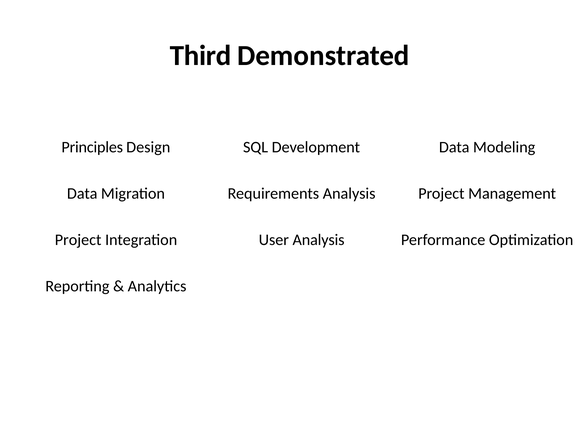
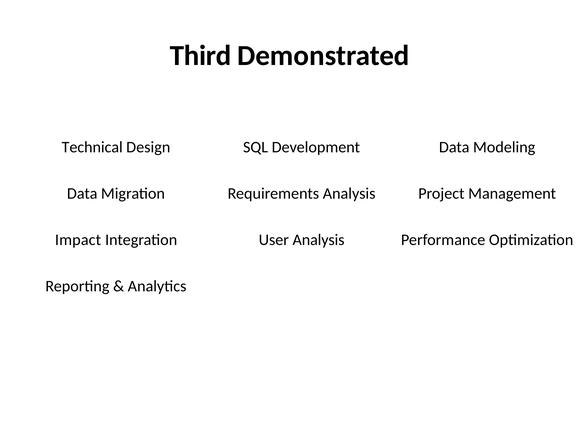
Principles: Principles -> Technical
Project at (78, 240): Project -> Impact
